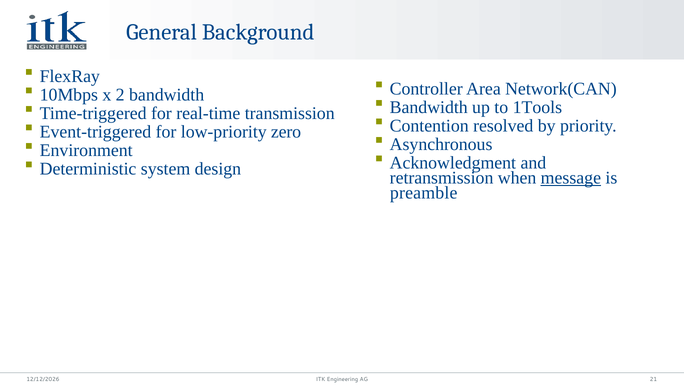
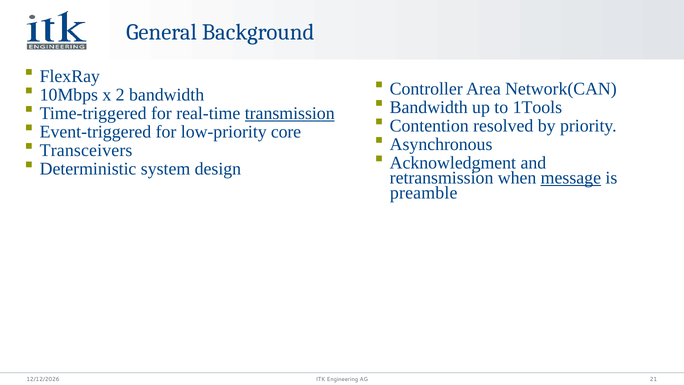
transmission underline: none -> present
zero: zero -> core
Environment: Environment -> Transceivers
